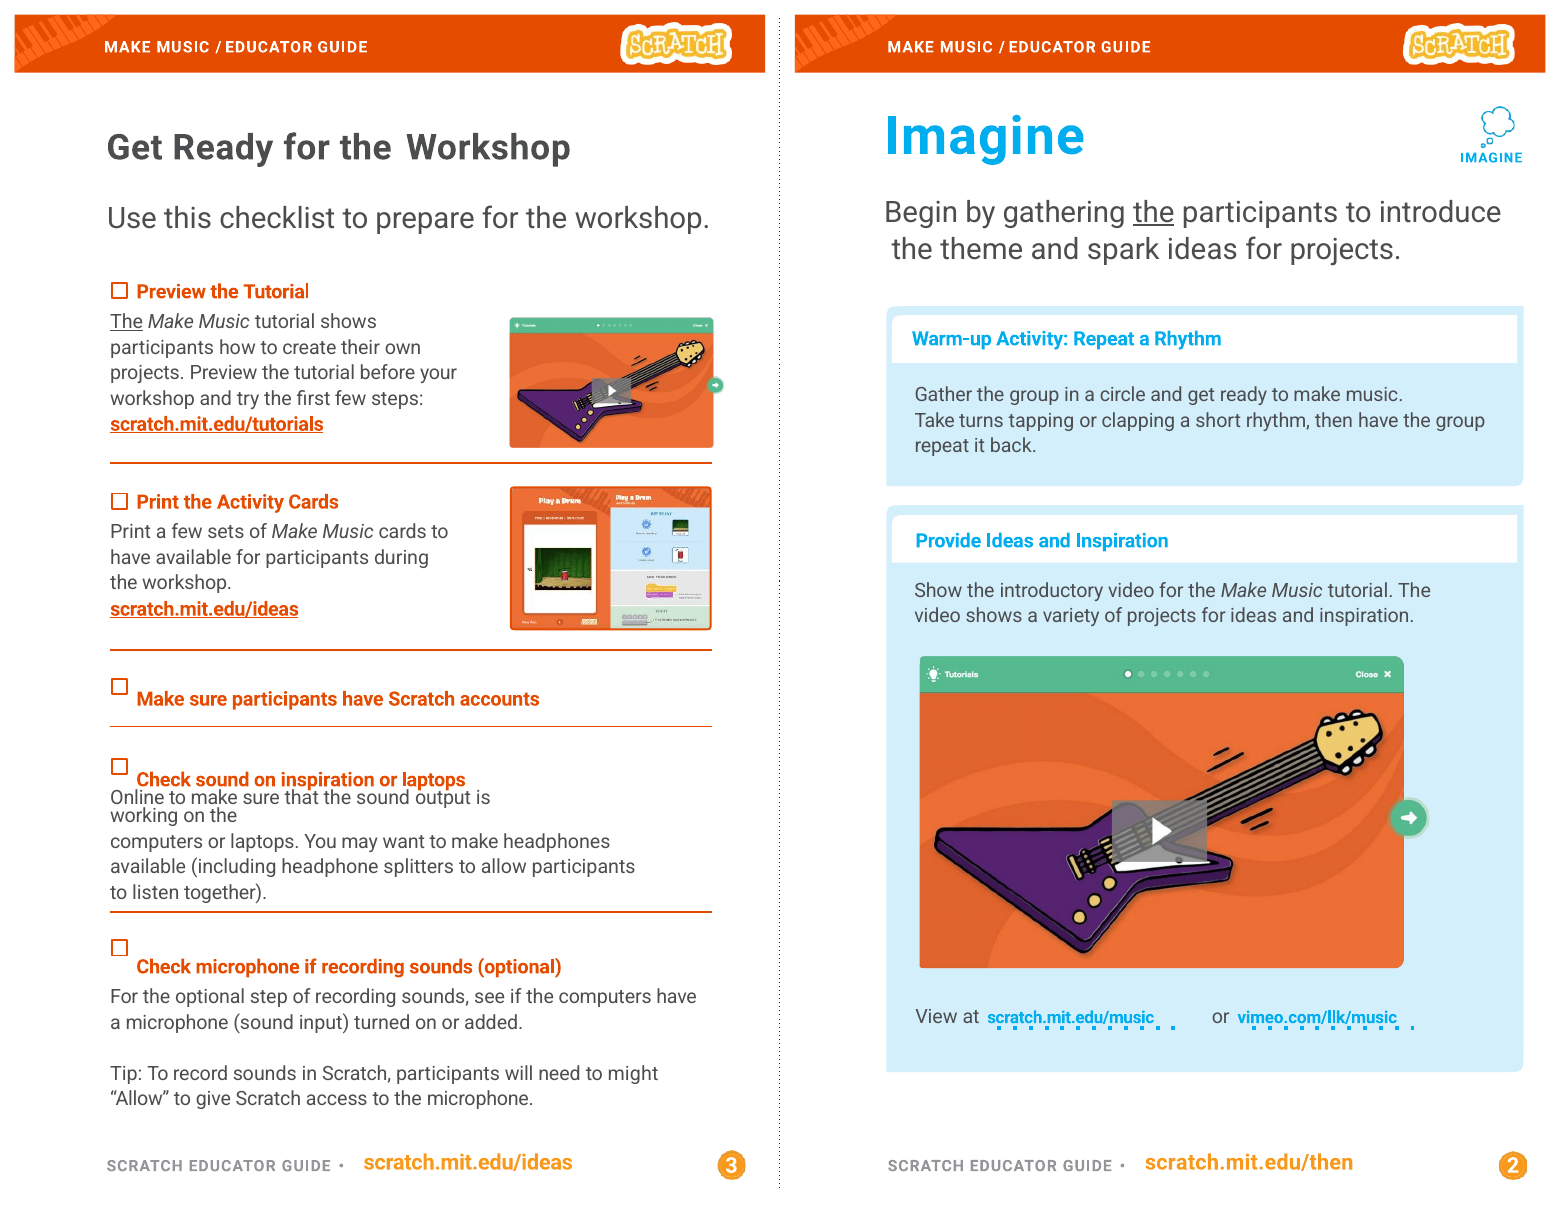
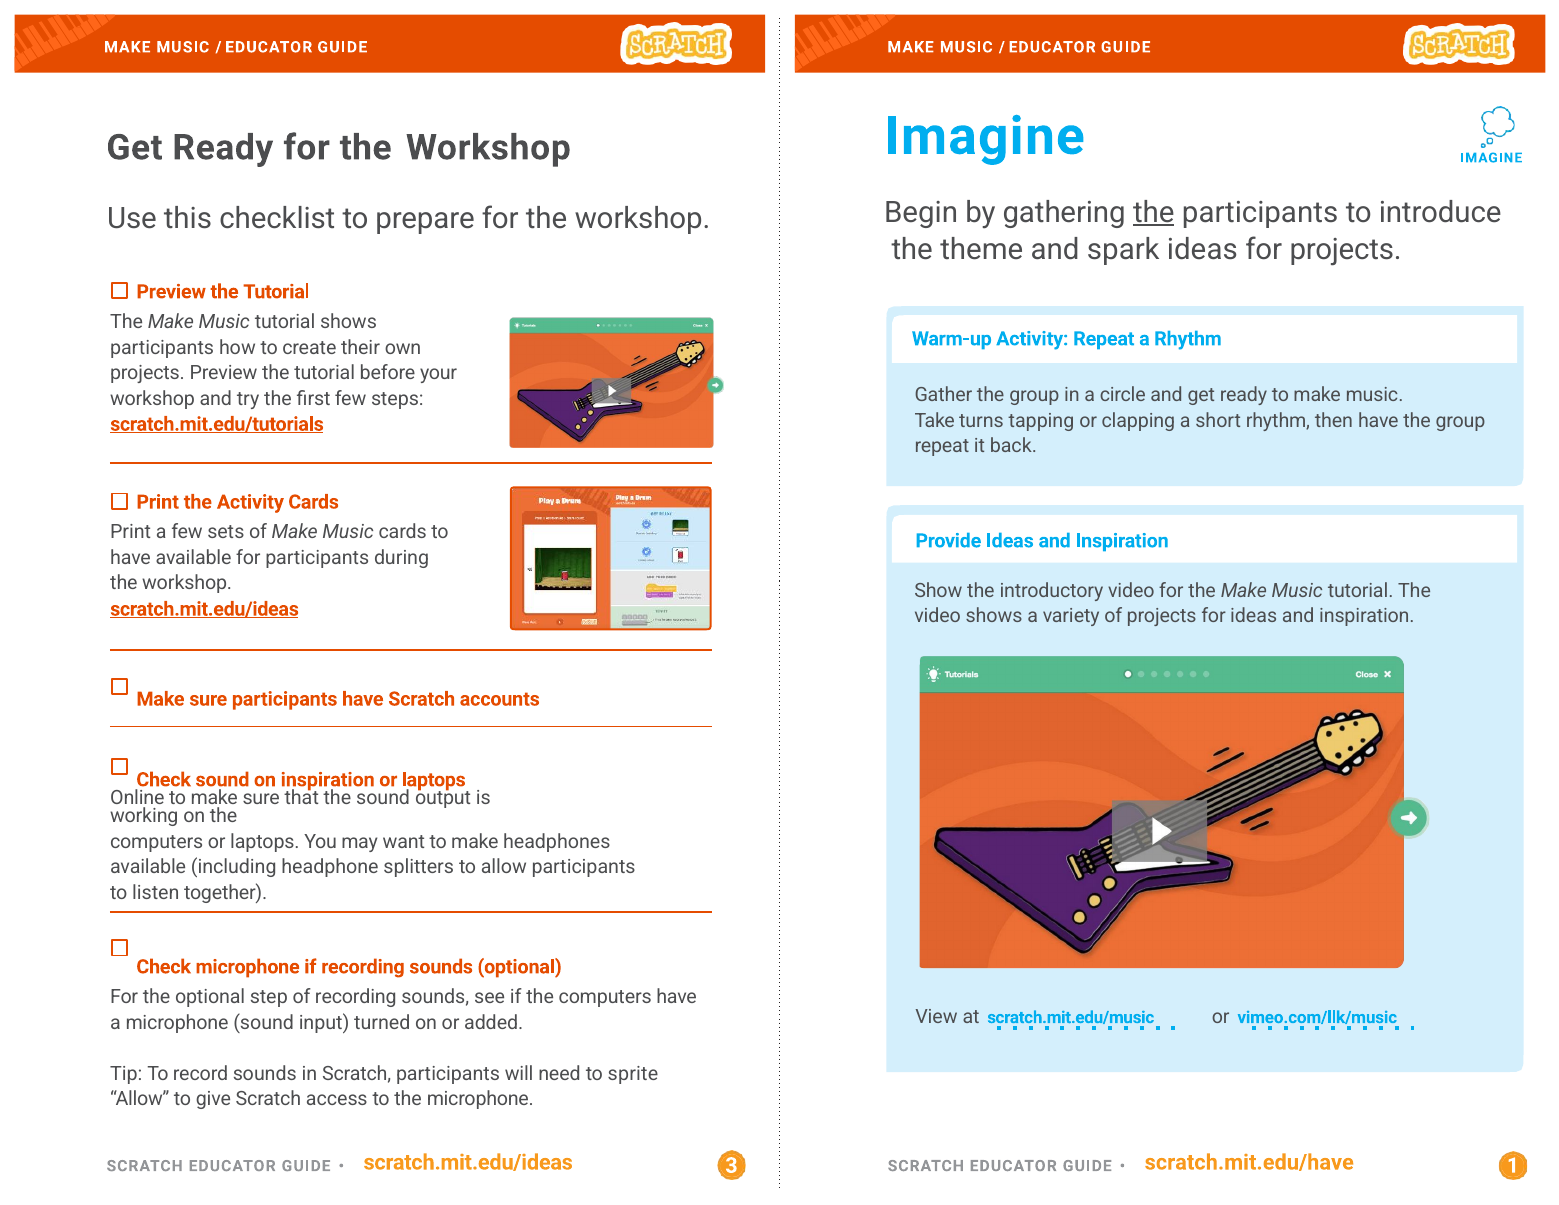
The at (127, 322) underline: present -> none
might: might -> sprite
scratch.mit.edu/then: scratch.mit.edu/then -> scratch.mit.edu/have
2: 2 -> 1
